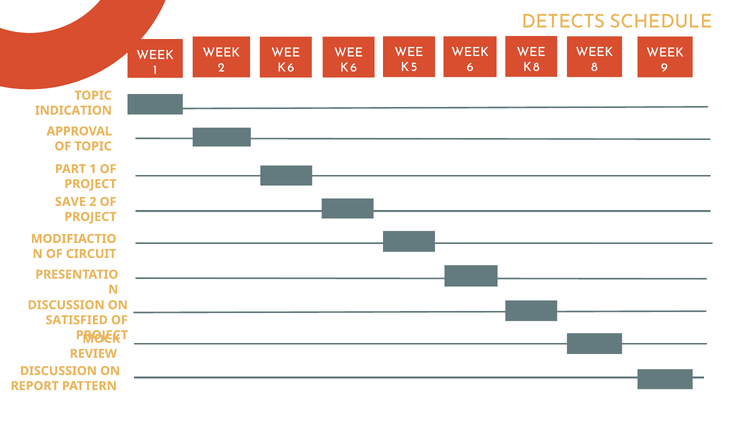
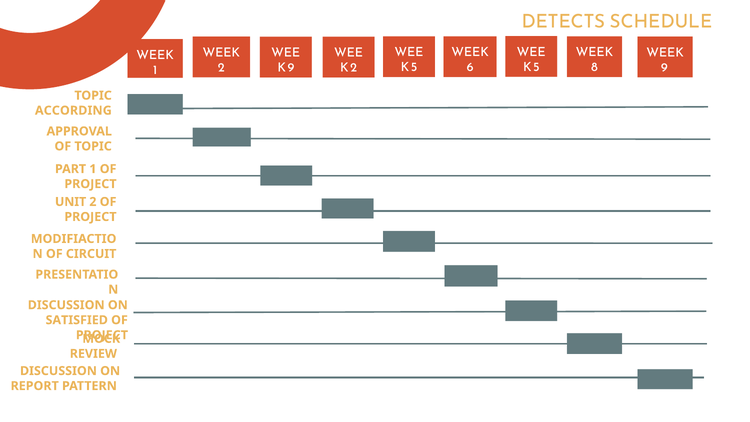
8 at (536, 67): 8 -> 5
6 at (291, 68): 6 -> 9
6 at (354, 68): 6 -> 2
INDICATION: INDICATION -> ACCORDING
SAVE: SAVE -> UNIT
